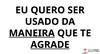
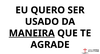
AGRADE underline: present -> none
